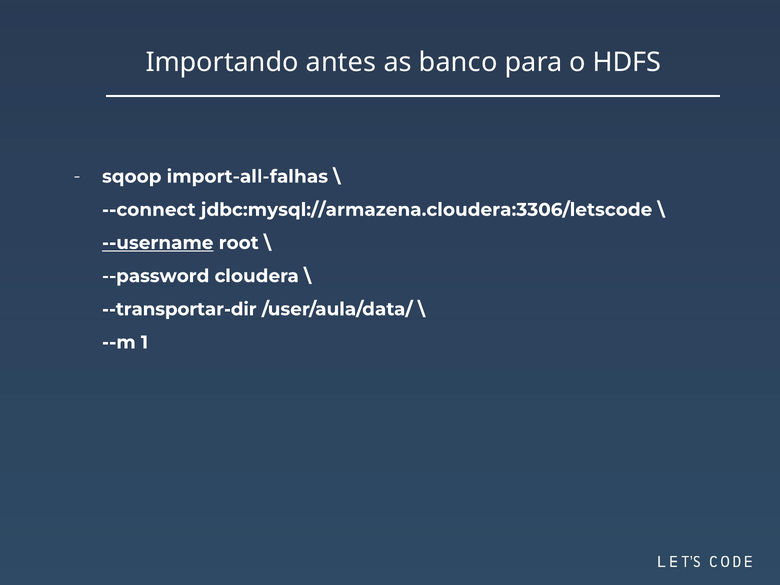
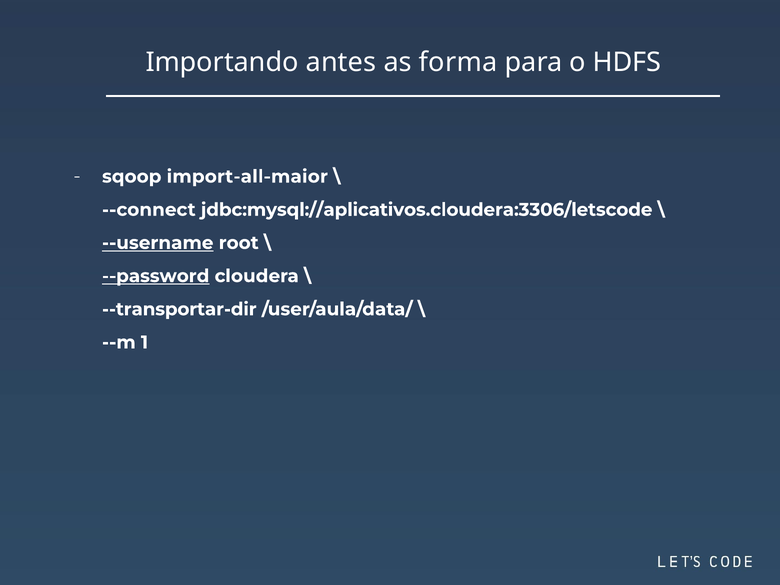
banco: banco -> forma
import-all-falhas: import-all-falhas -> import-all-maior
jdbc:mysql://armazena.cloudera:3306/letscode: jdbc:mysql://armazena.cloudera:3306/letscode -> jdbc:mysql://aplicativos.cloudera:3306/letscode
--password underline: none -> present
